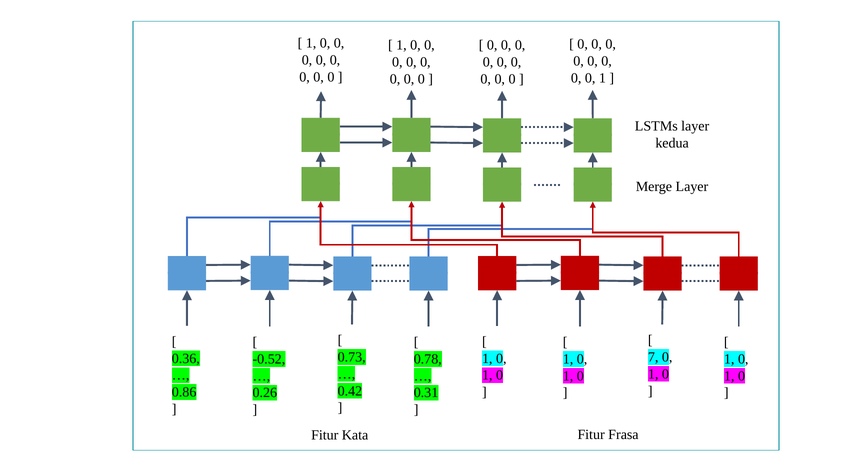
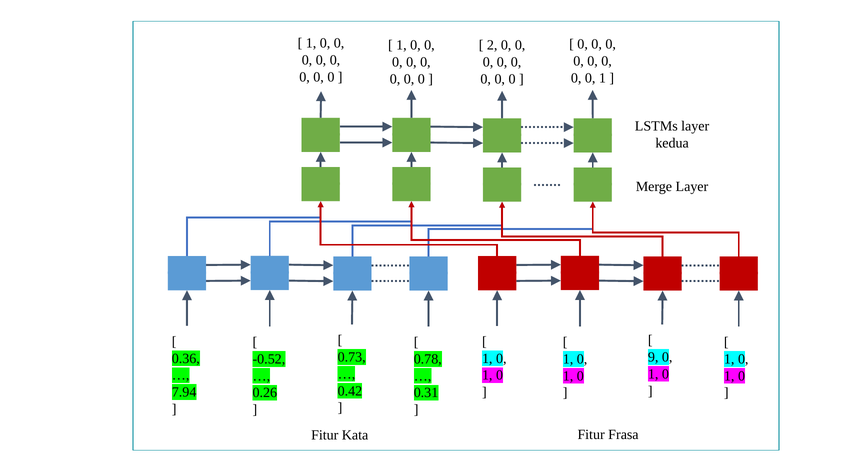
0 at (492, 45): 0 -> 2
7: 7 -> 9
0.86: 0.86 -> 7.94
